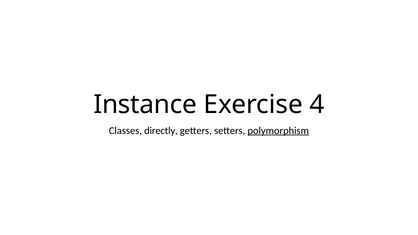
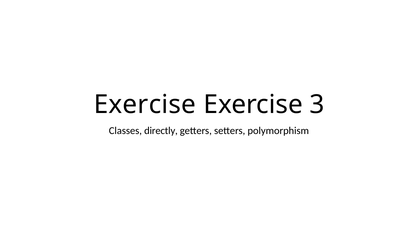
Instance at (145, 104): Instance -> Exercise
4: 4 -> 3
polymorphism underline: present -> none
